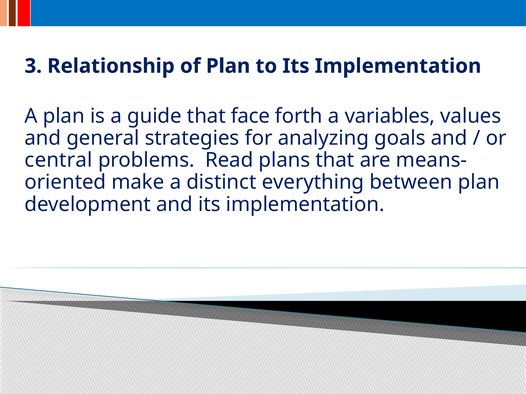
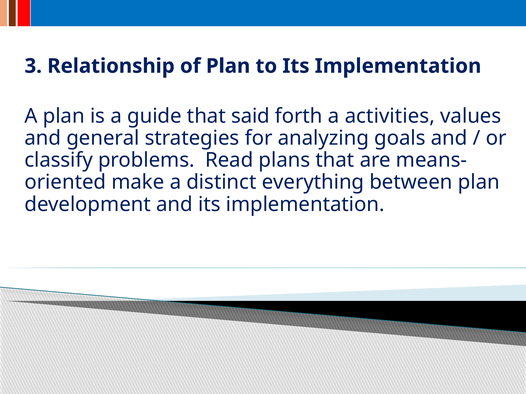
face: face -> said
variables: variables -> activities
central: central -> classify
